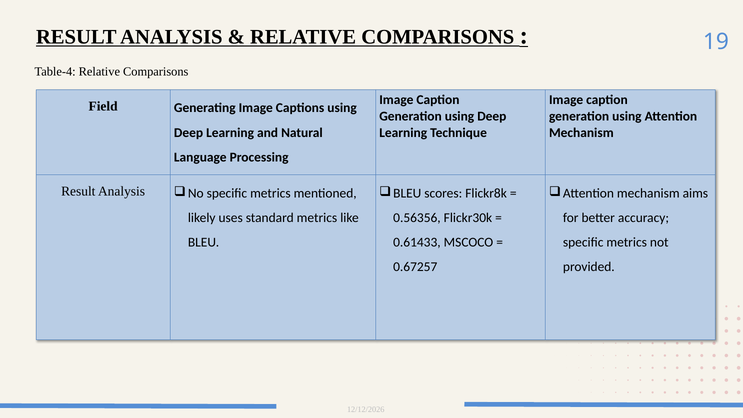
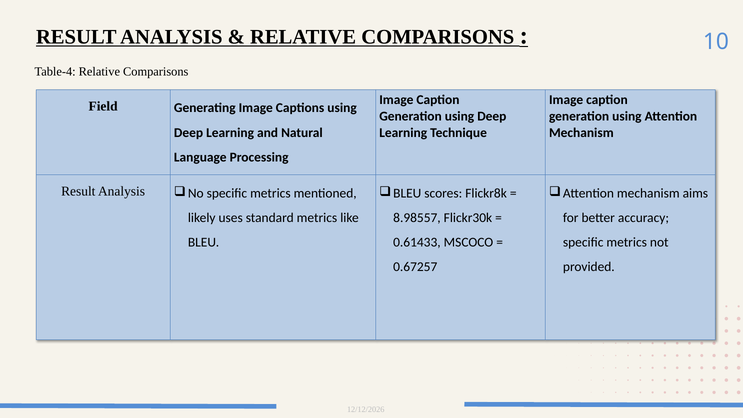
19: 19 -> 10
0.56356: 0.56356 -> 8.98557
